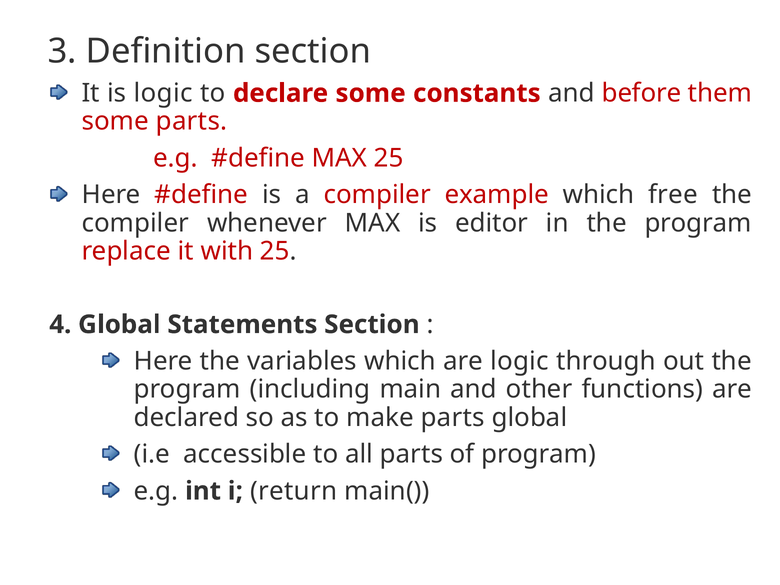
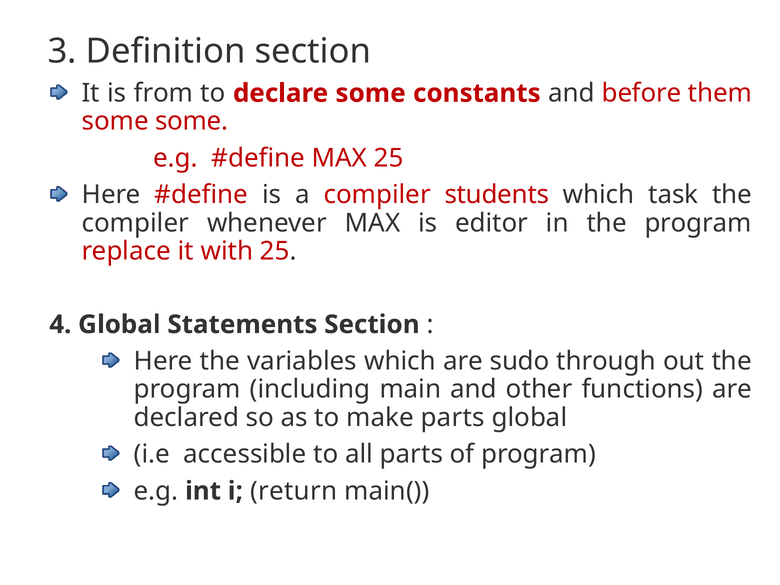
is logic: logic -> from
some parts: parts -> some
example: example -> students
free: free -> task
are logic: logic -> sudo
